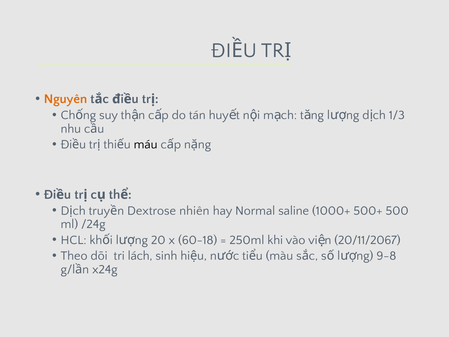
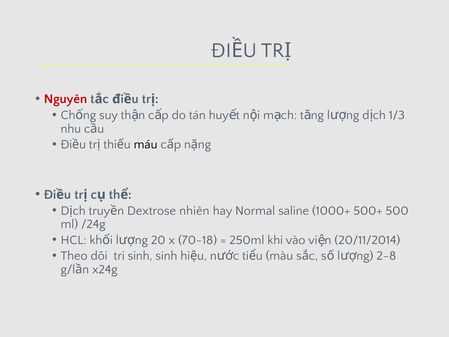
Nguyên colour: orange -> red
60-18: 60-18 -> 70-18
20/11/2067: 20/11/2067 -> 20/11/2014
tri lách: lách -> sinh
9-8: 9-8 -> 2-8
